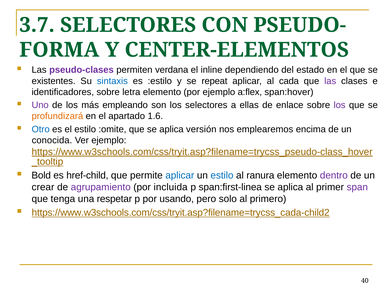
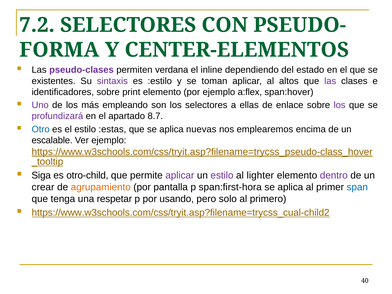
3.7: 3.7 -> 7.2
sintaxis colour: blue -> purple
repeat: repeat -> toman
cada: cada -> altos
letra: letra -> print
profundizará colour: orange -> purple
1.6: 1.6 -> 8.7
:omite: :omite -> :estas
versión: versión -> nuevas
conocida: conocida -> escalable
Bold: Bold -> Siga
href-child: href-child -> otro-child
aplicar at (180, 175) colour: blue -> purple
estilo at (222, 175) colour: blue -> purple
ranura: ranura -> lighter
agrupamiento colour: purple -> orange
incluida: incluida -> pantalla
span:first-linea: span:first-linea -> span:first-hora
span colour: purple -> blue
https://www.w3schools.com/css/tryit.asp?filename=trycss_cada-child2: https://www.w3schools.com/css/tryit.asp?filename=trycss_cada-child2 -> https://www.w3schools.com/css/tryit.asp?filename=trycss_cual-child2
